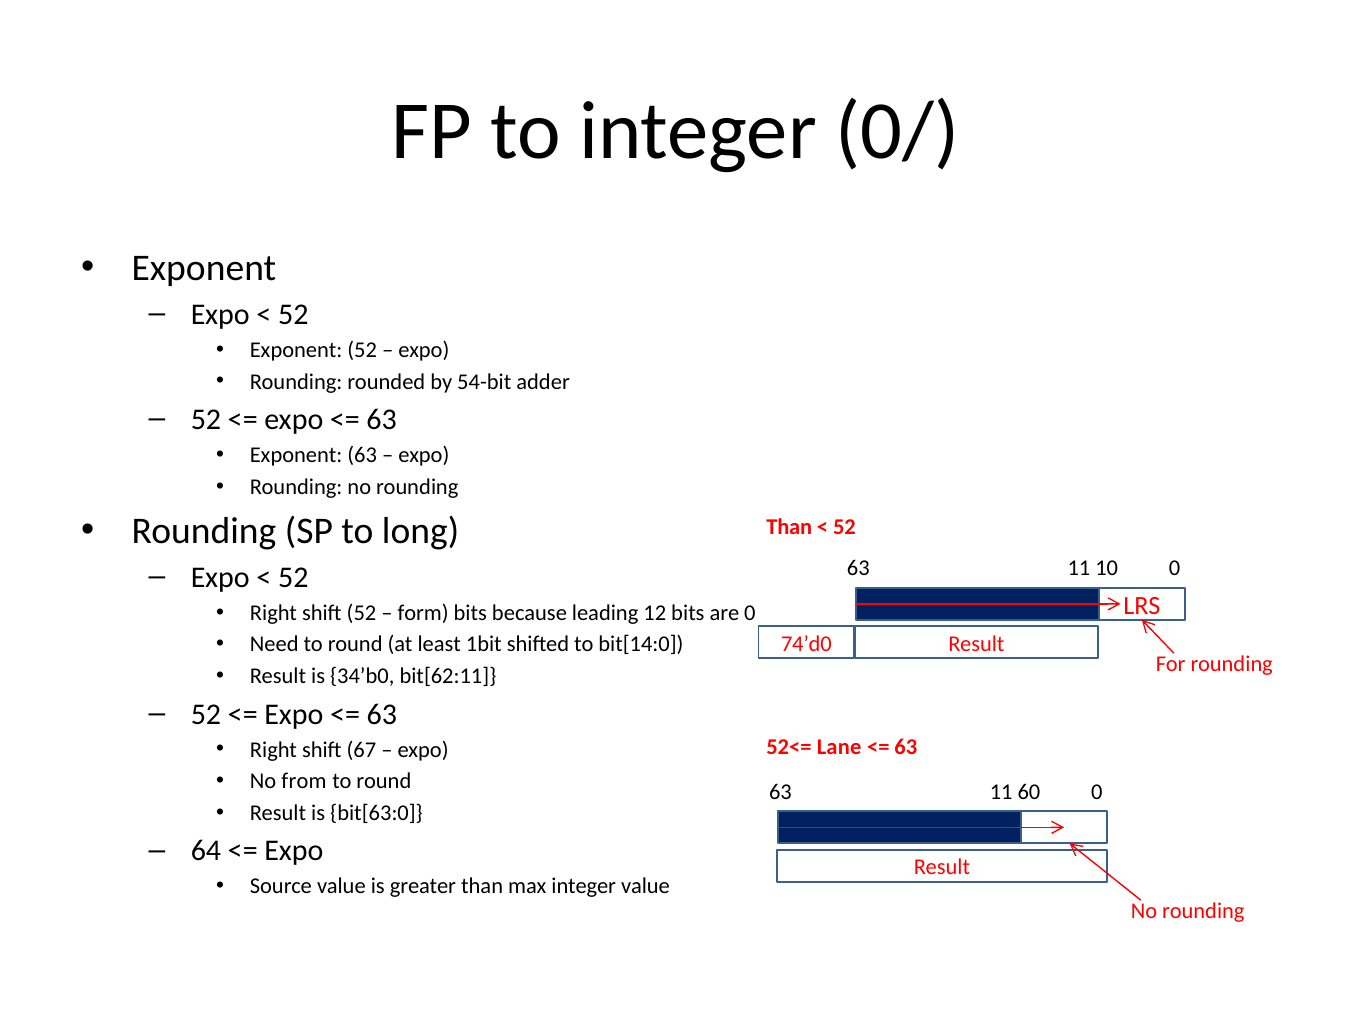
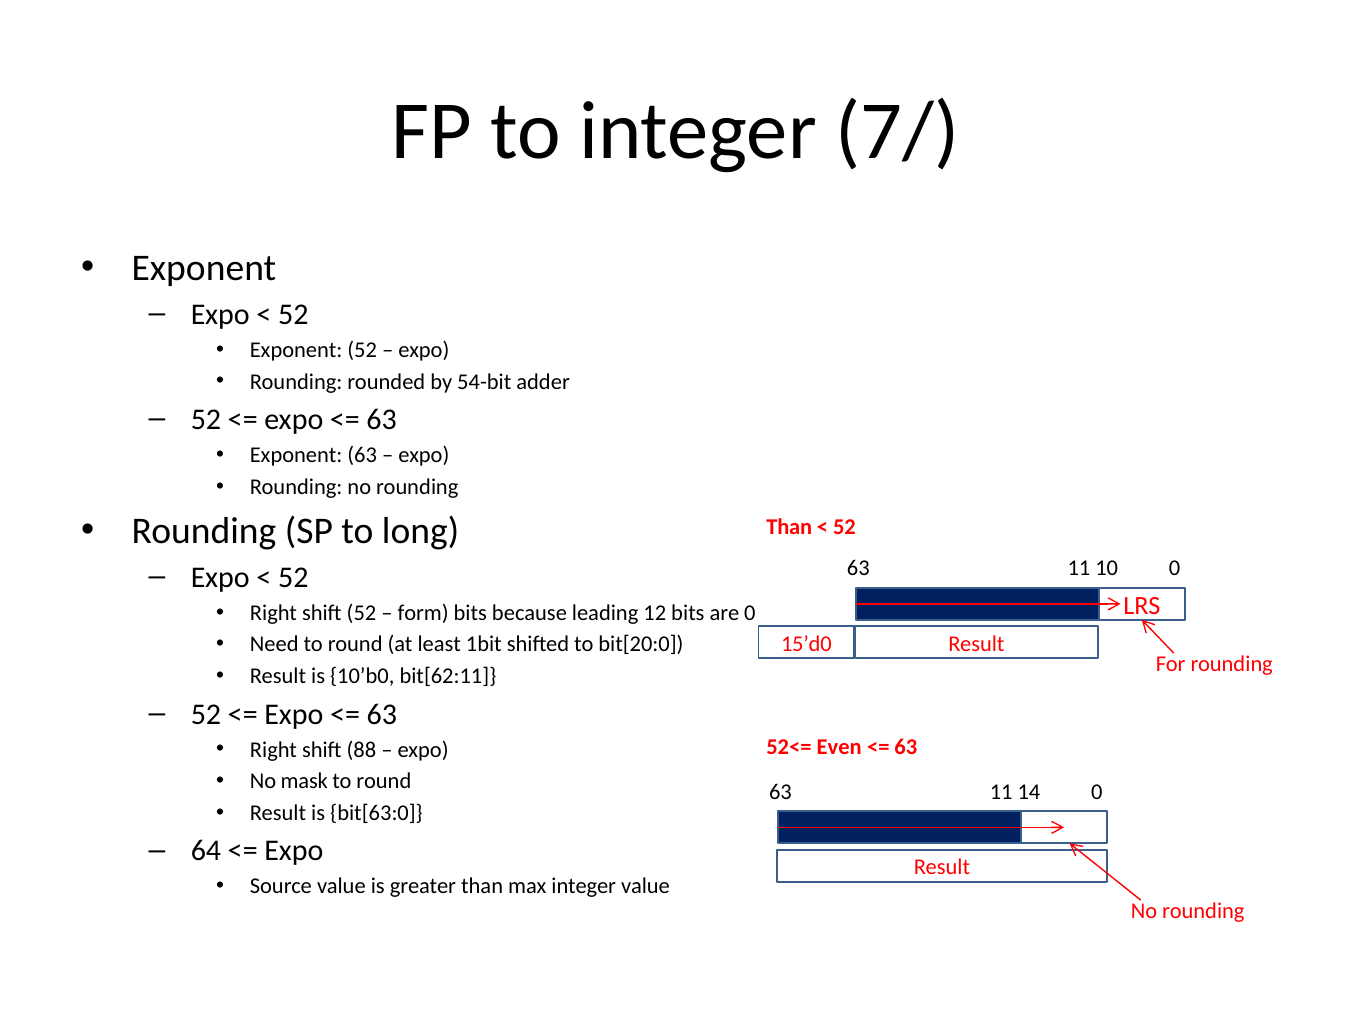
0/: 0/ -> 7/
bit[14:0: bit[14:0 -> bit[20:0
74’d0: 74’d0 -> 15’d0
34’b0: 34’b0 -> 10’b0
Lane: Lane -> Even
67: 67 -> 88
from: from -> mask
60: 60 -> 14
